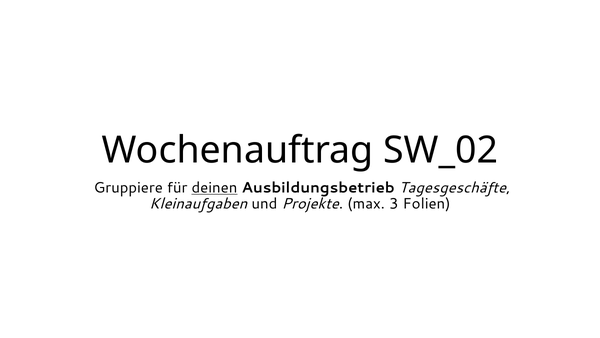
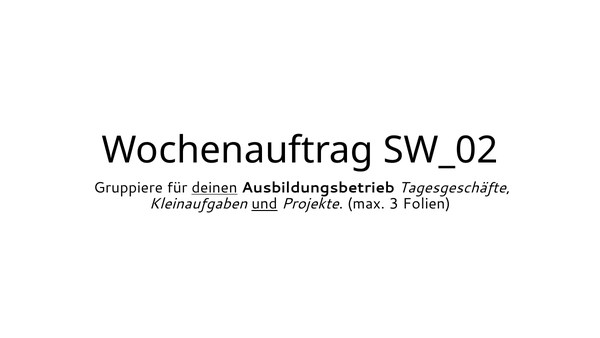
und underline: none -> present
